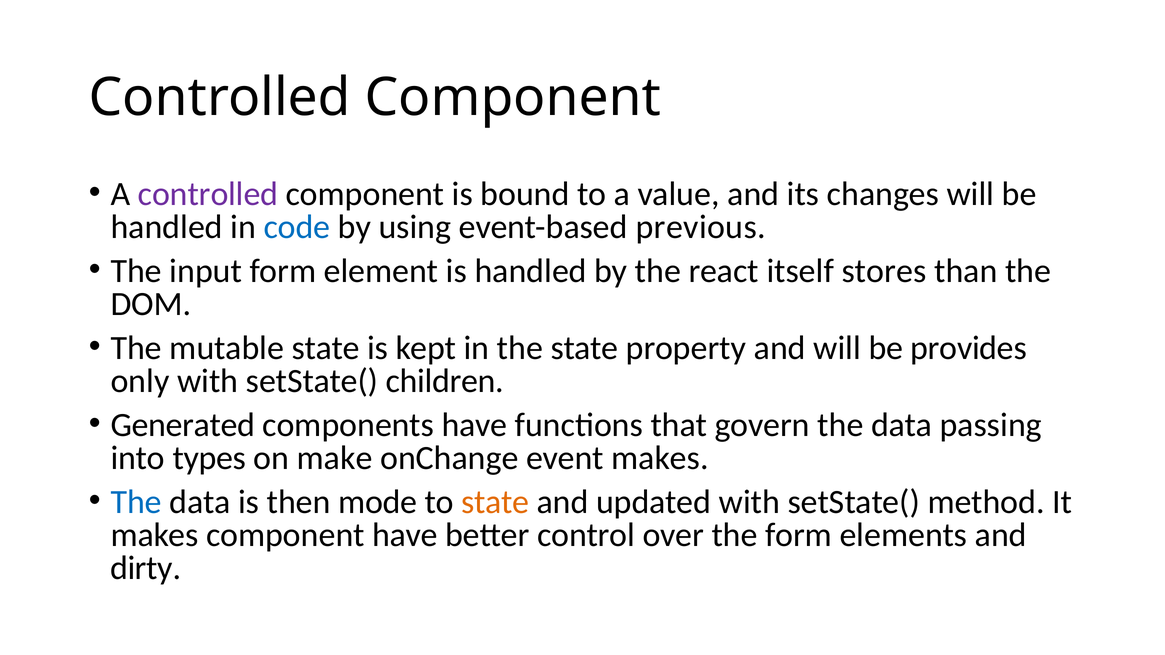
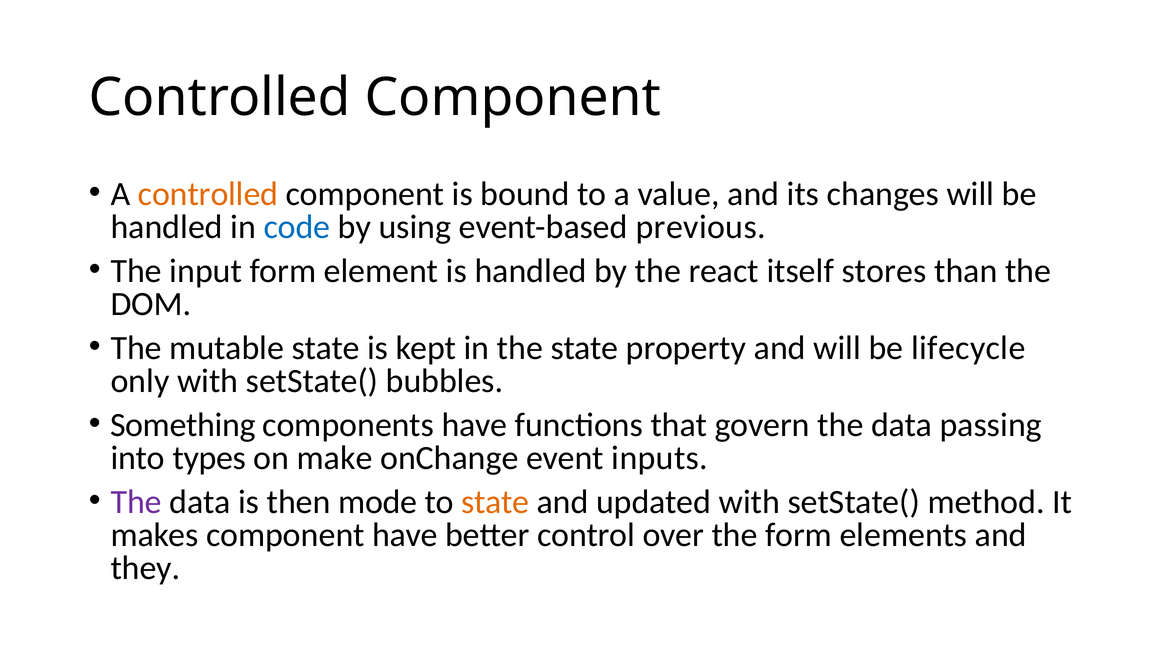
controlled at (208, 194) colour: purple -> orange
provides: provides -> lifecycle
children: children -> bubbles
Generated: Generated -> Something
event makes: makes -> inputs
The at (136, 502) colour: blue -> purple
dirty: dirty -> they
